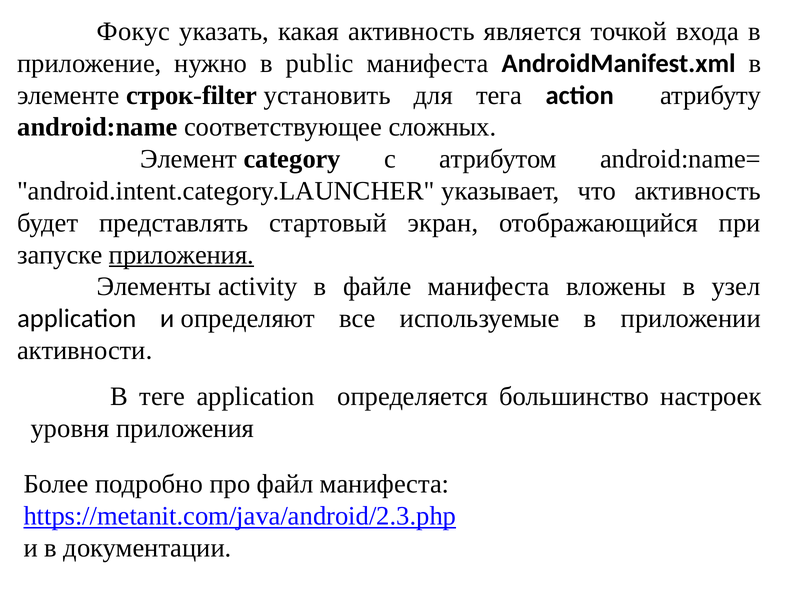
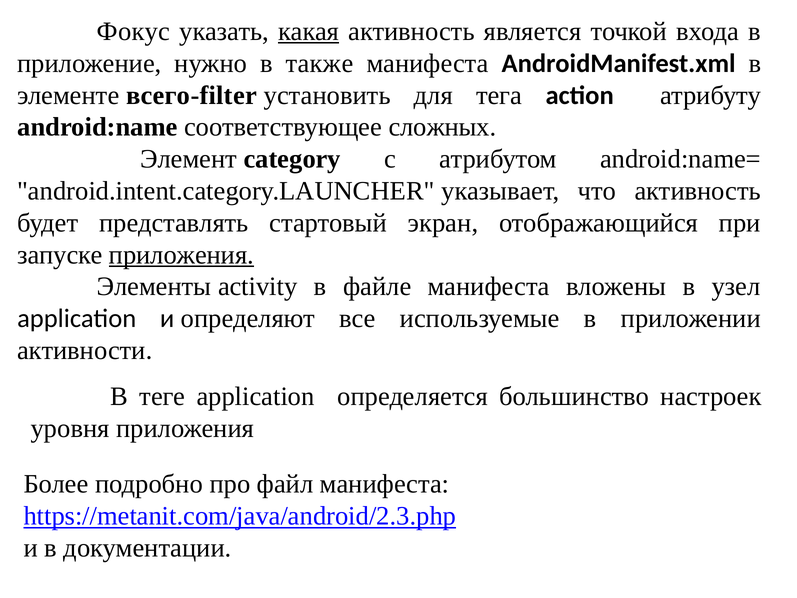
какая underline: none -> present
public: public -> также
строк-filter: строк-filter -> всего-filter
